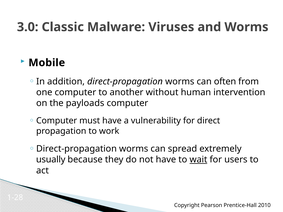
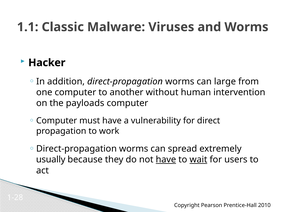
3.0: 3.0 -> 1.1
Mobile: Mobile -> Hacker
often: often -> large
have at (166, 160) underline: none -> present
